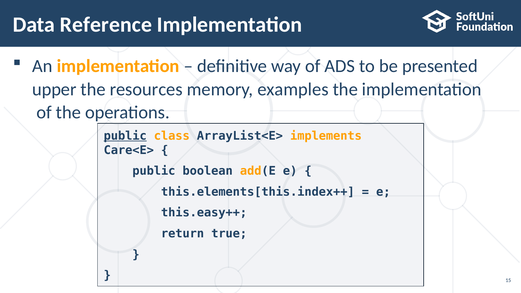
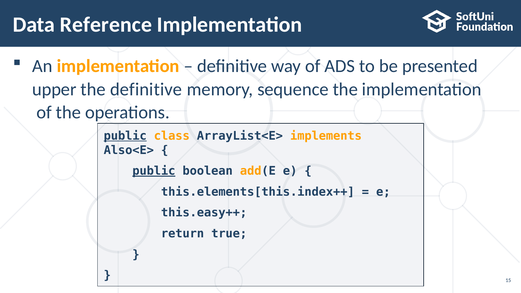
the resources: resources -> definitive
examples: examples -> sequence
Care<E>: Care<E> -> Also<E>
public at (154, 171) underline: none -> present
